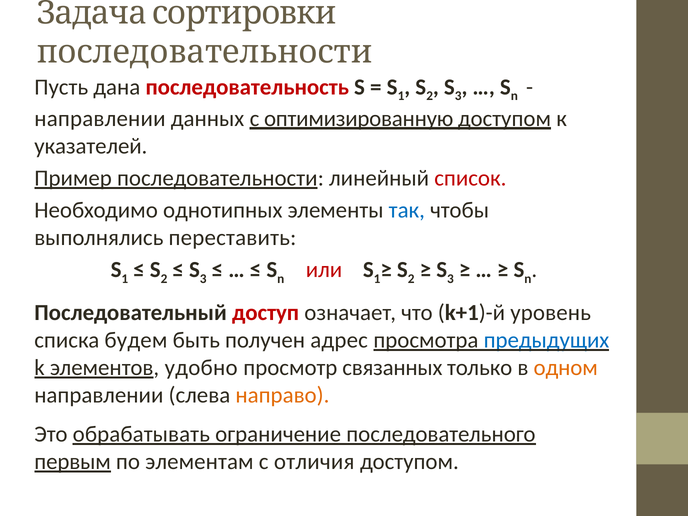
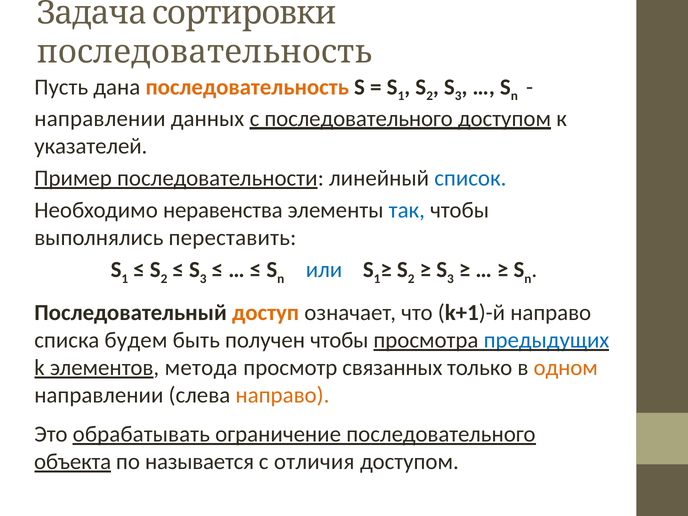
последовательности at (205, 52): последовательности -> последовательность
последовательность at (247, 87) colour: red -> orange
с оптимизированную: оптимизированную -> последовательного
список colour: red -> blue
однотипных: однотипных -> неравенства
или colour: red -> blue
доступ colour: red -> orange
k+1)-й уровень: уровень -> направо
получен адрес: адрес -> чтобы
удобно: удобно -> метода
первым: первым -> объекта
элементам: элементам -> называется
